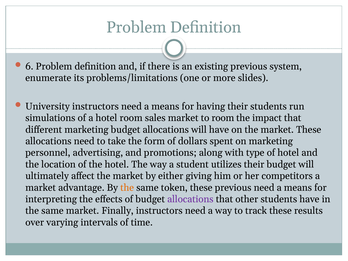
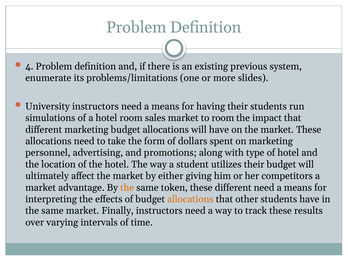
6: 6 -> 4
these previous: previous -> different
allocations at (190, 199) colour: purple -> orange
